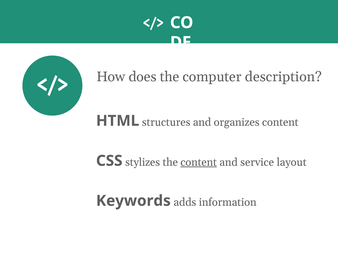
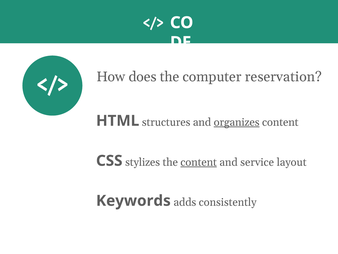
description: description -> reservation
organizes underline: none -> present
information: information -> consistently
